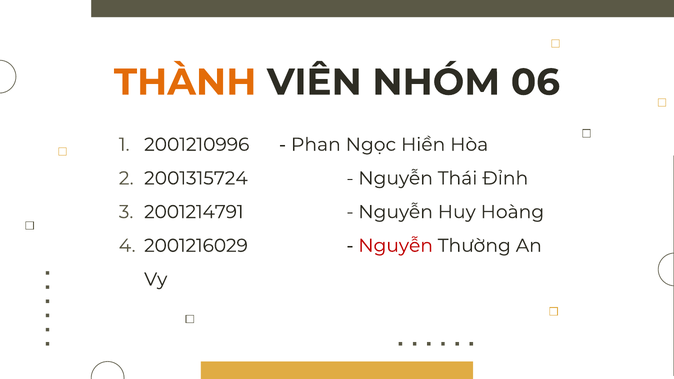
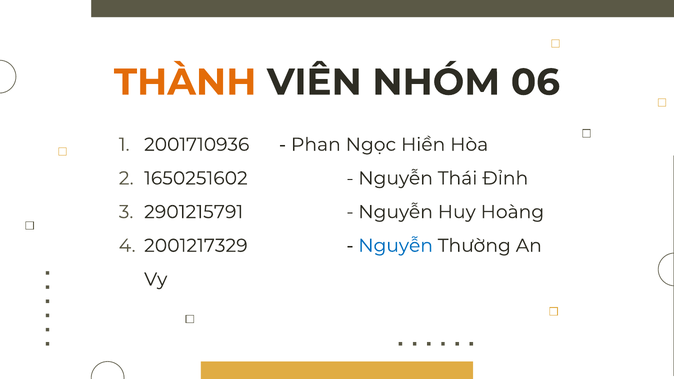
2001210996: 2001210996 -> 2001710936
2001315724: 2001315724 -> 1650251602
2001214791: 2001214791 -> 2901215791
2001216029: 2001216029 -> 2001217329
Nguyễn at (396, 246) colour: red -> blue
